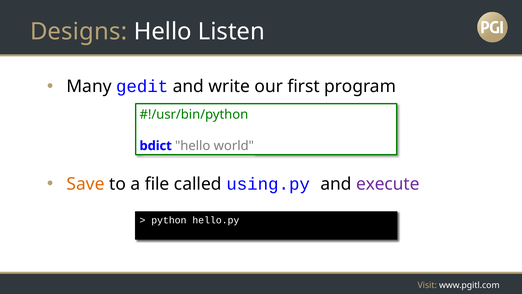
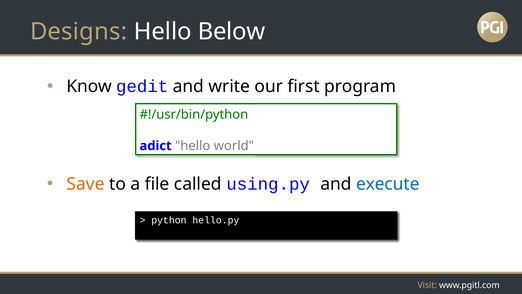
Listen: Listen -> Below
Many: Many -> Know
bdict: bdict -> adict
execute colour: purple -> blue
